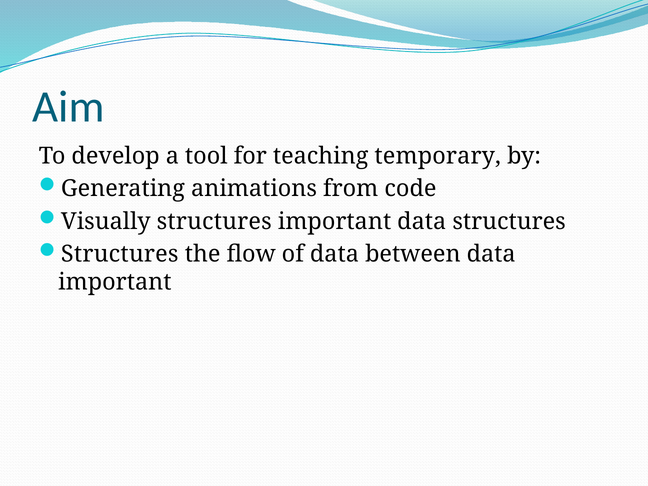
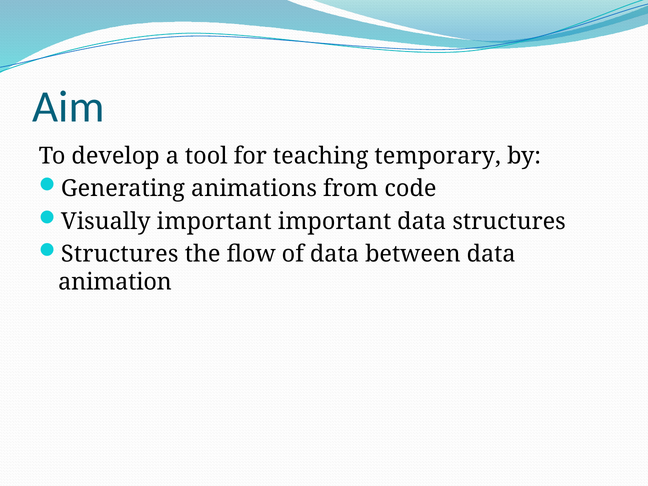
Visually structures: structures -> important
important at (115, 282): important -> animation
